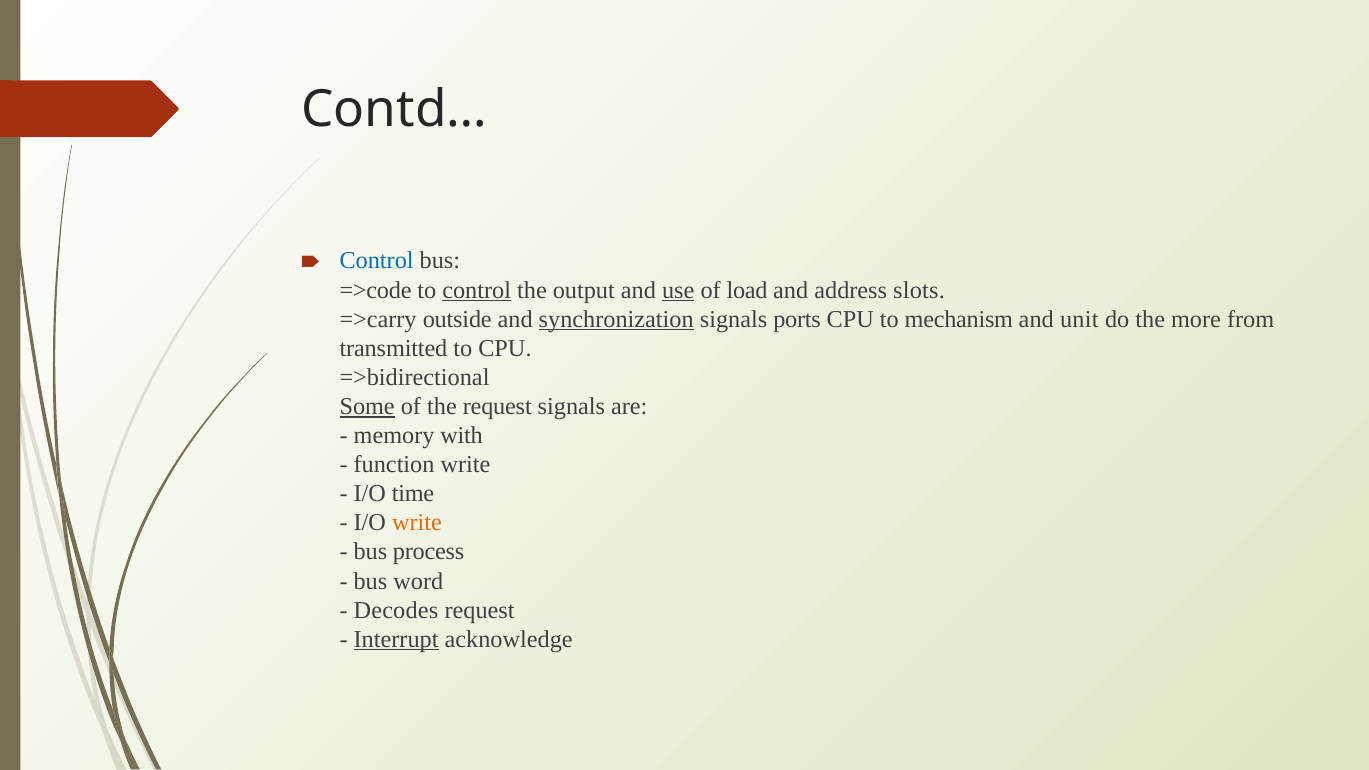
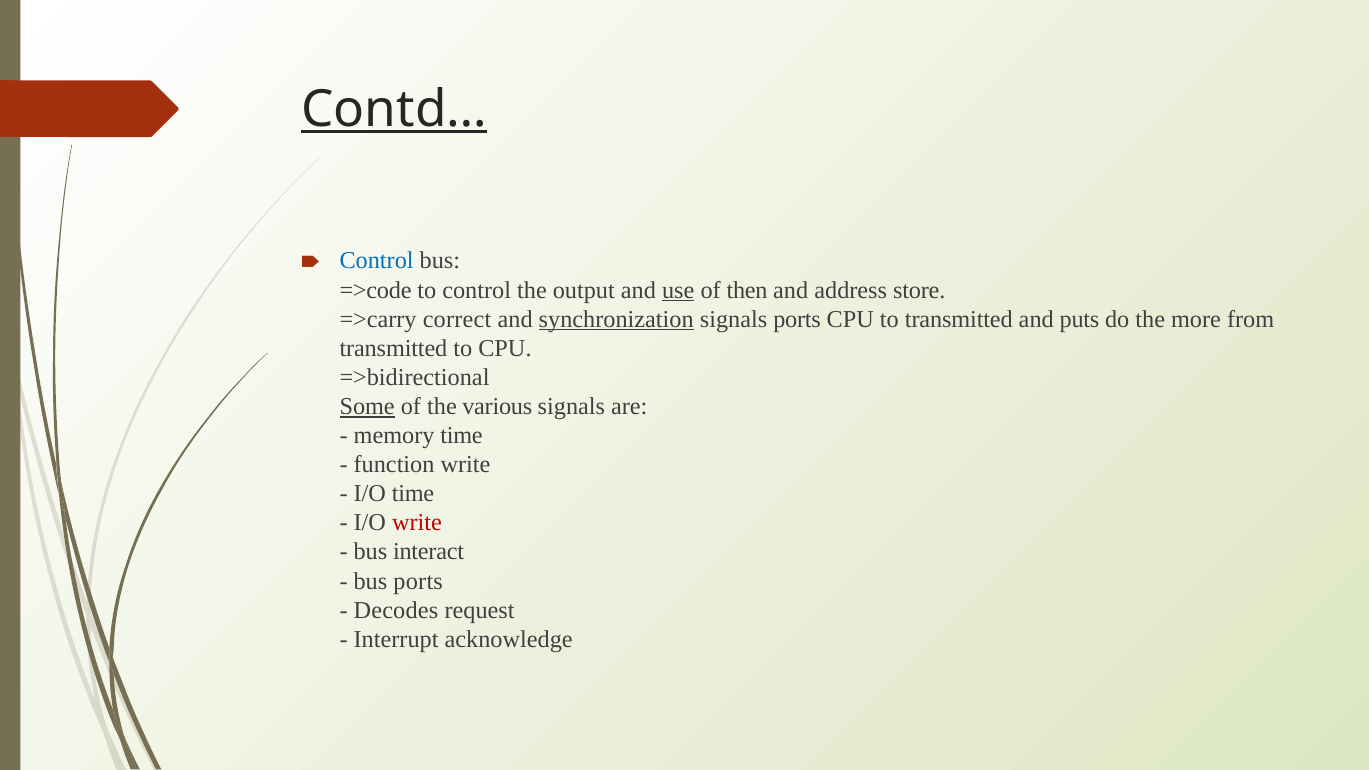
Contd… underline: none -> present
control at (477, 290) underline: present -> none
load: load -> then
slots: slots -> store
outside: outside -> correct
to mechanism: mechanism -> transmitted
unit: unit -> puts
the request: request -> various
memory with: with -> time
write at (417, 523) colour: orange -> red
process: process -> interact
bus word: word -> ports
Interrupt underline: present -> none
